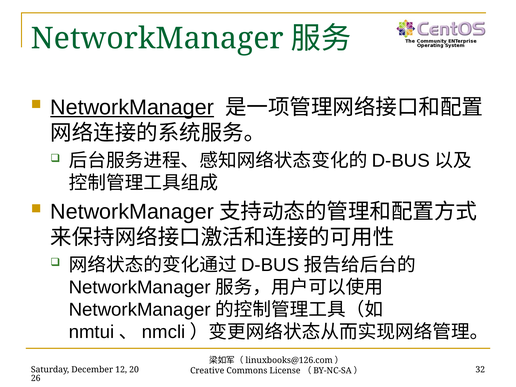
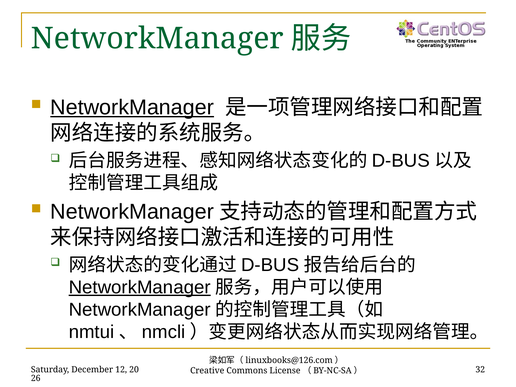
NetworkManager at (140, 287) underline: none -> present
